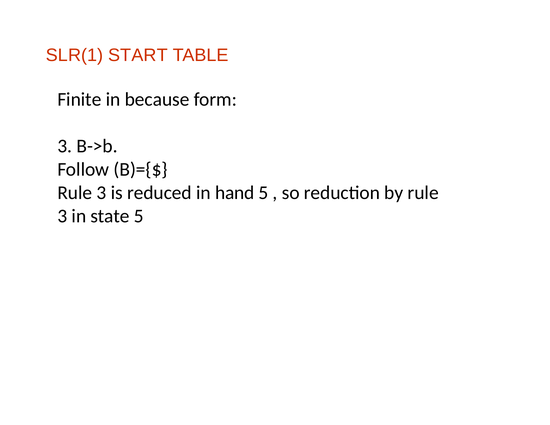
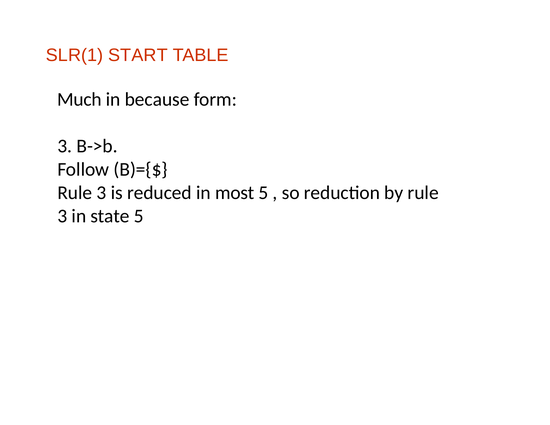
Finite: Finite -> Much
hand: hand -> most
